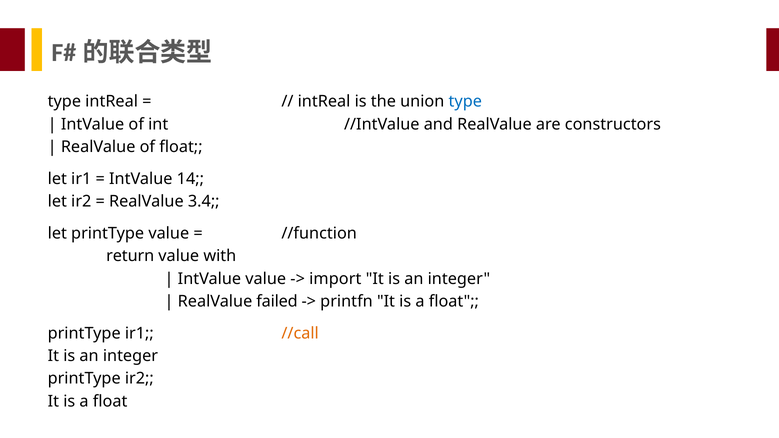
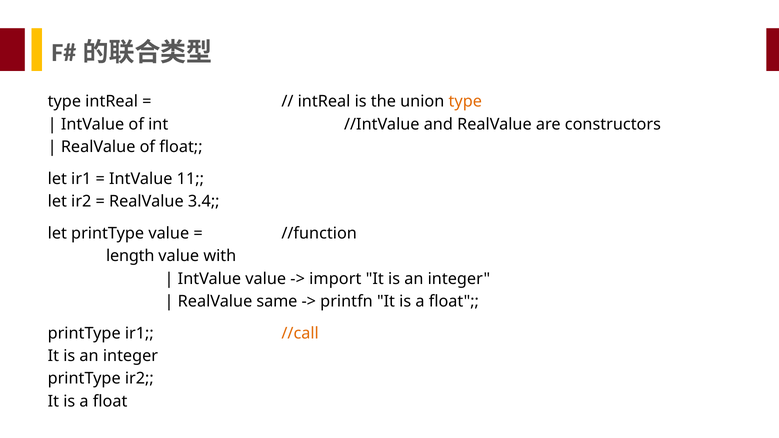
type at (465, 102) colour: blue -> orange
14: 14 -> 11
return: return -> length
failed: failed -> same
